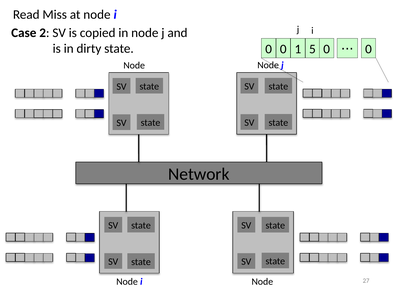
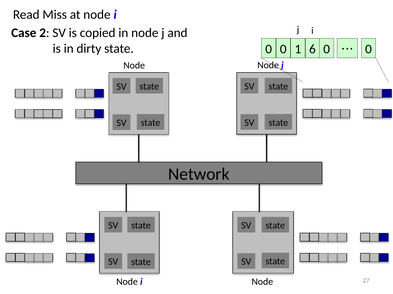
5: 5 -> 6
